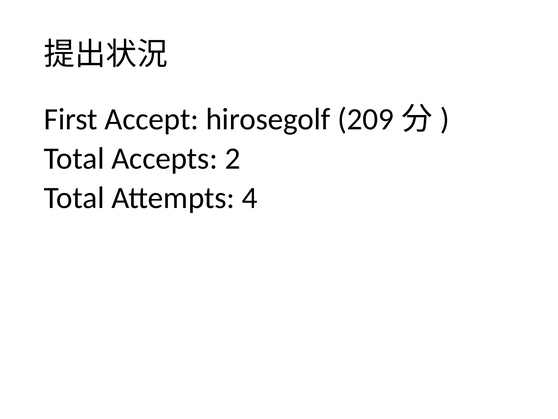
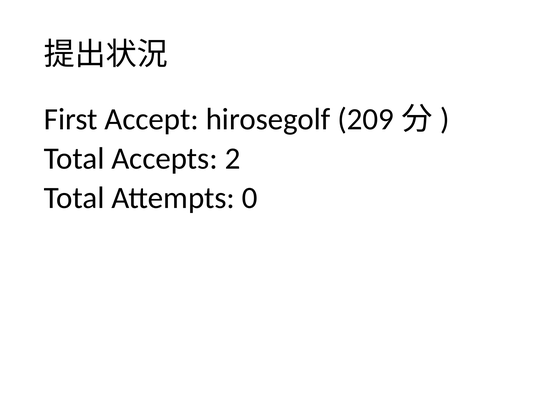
4: 4 -> 0
